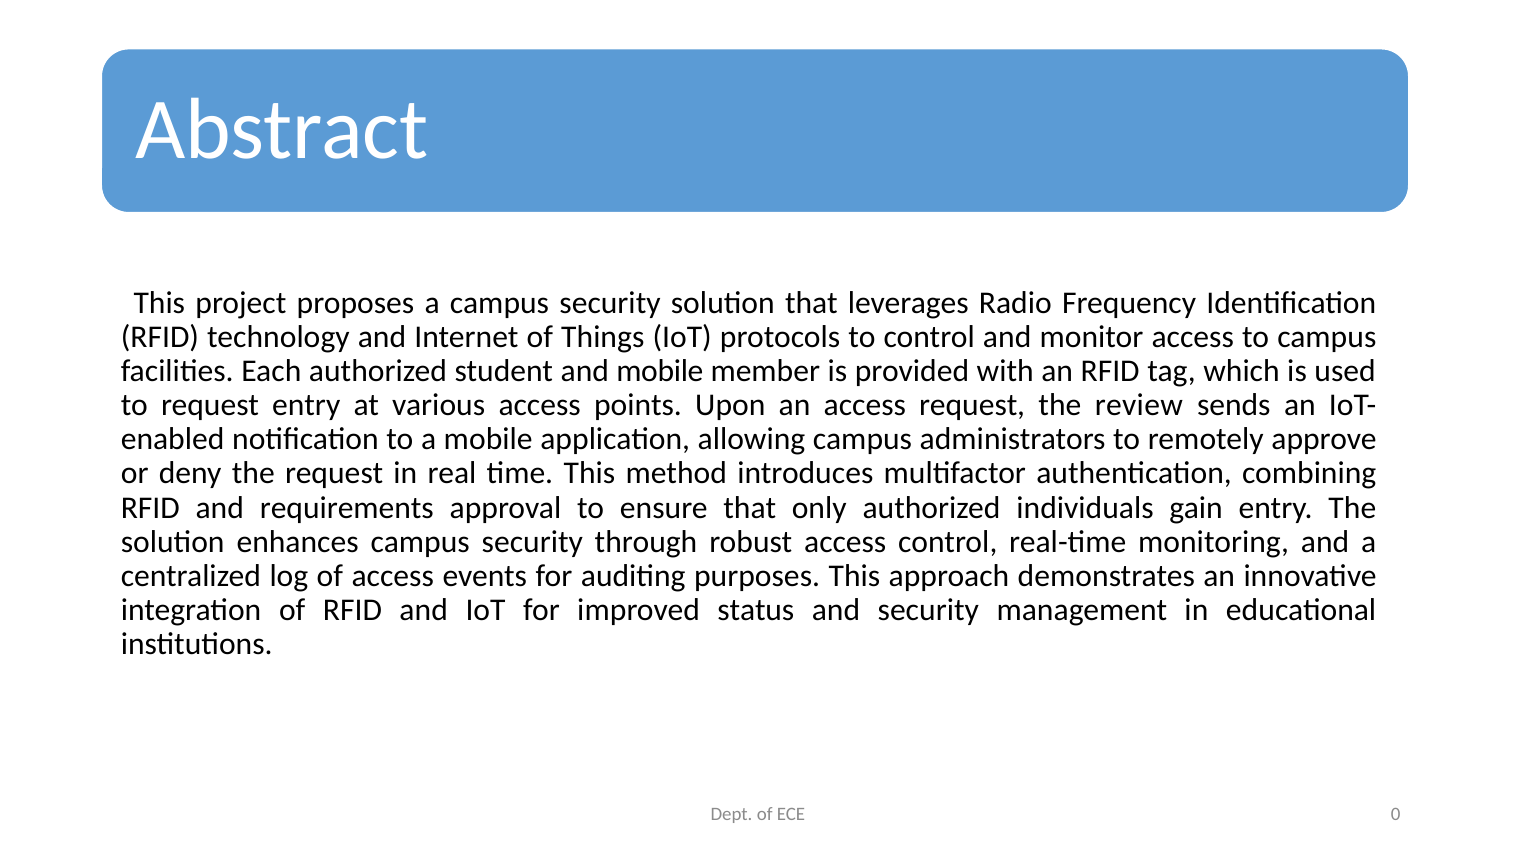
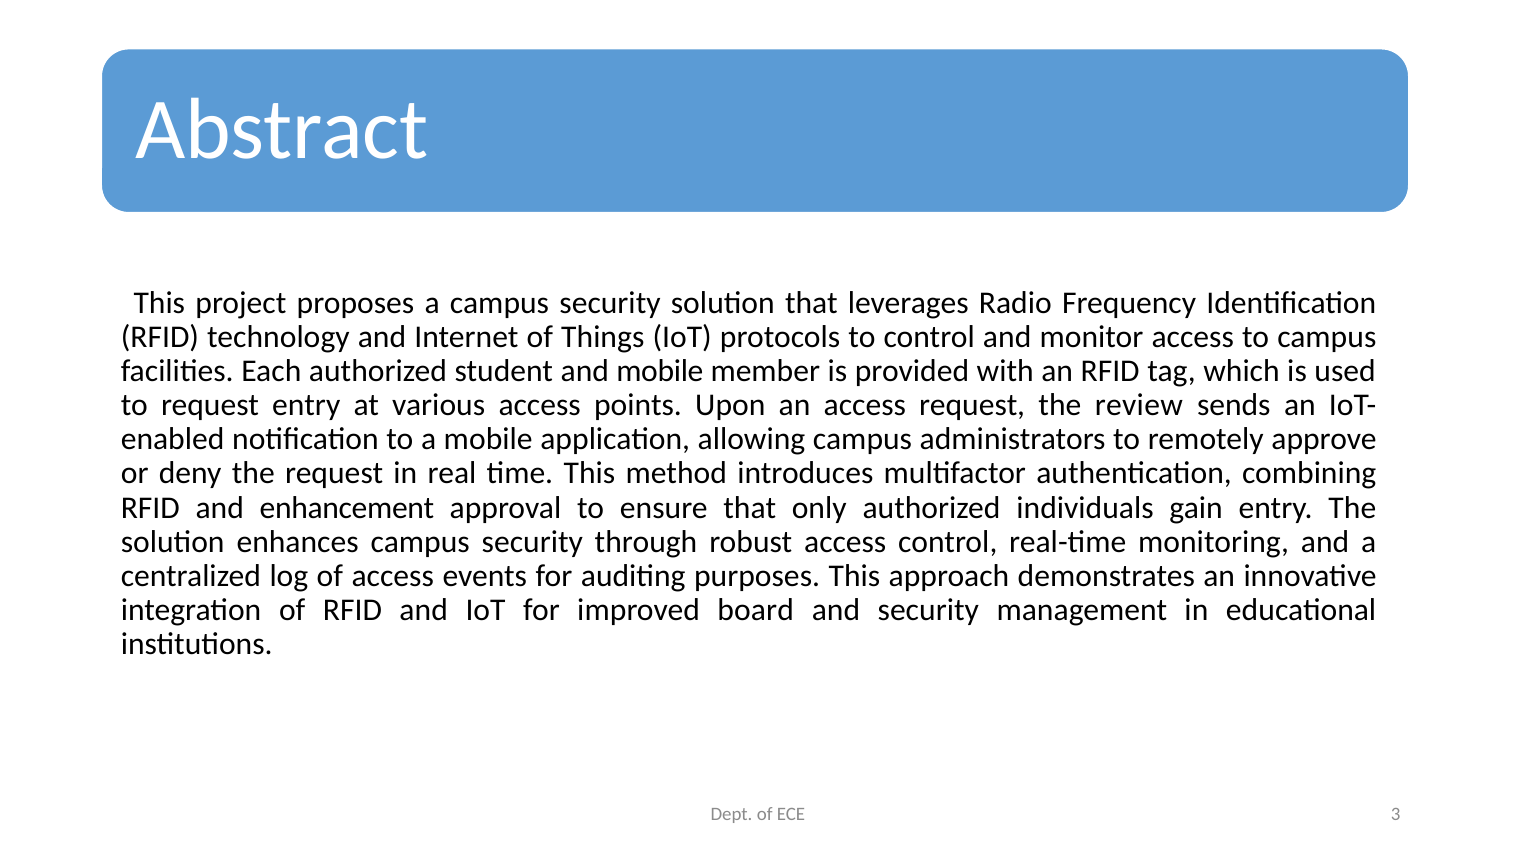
requirements: requirements -> enhancement
status: status -> board
0: 0 -> 3
